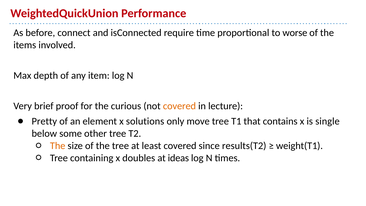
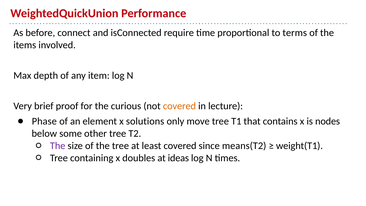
worse: worse -> terms
Pretty: Pretty -> Phase
single: single -> nodes
The at (58, 146) colour: orange -> purple
results(T2: results(T2 -> means(T2
